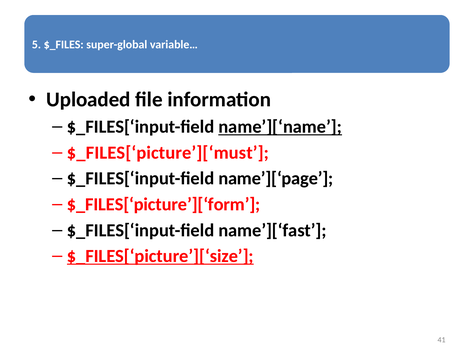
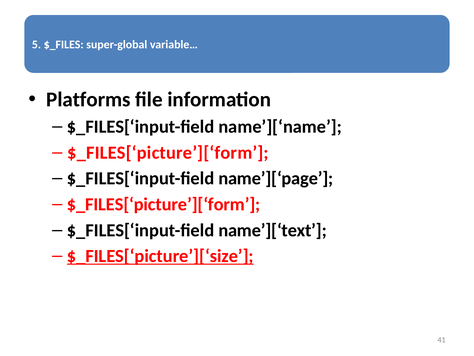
Uploaded: Uploaded -> Platforms
name’][‘name underline: present -> none
$_FILES[‘picture’][‘must at (168, 152): $_FILES[‘picture’][‘must -> $_FILES[‘picture’][‘form
name’][‘fast: name’][‘fast -> name’][‘text
